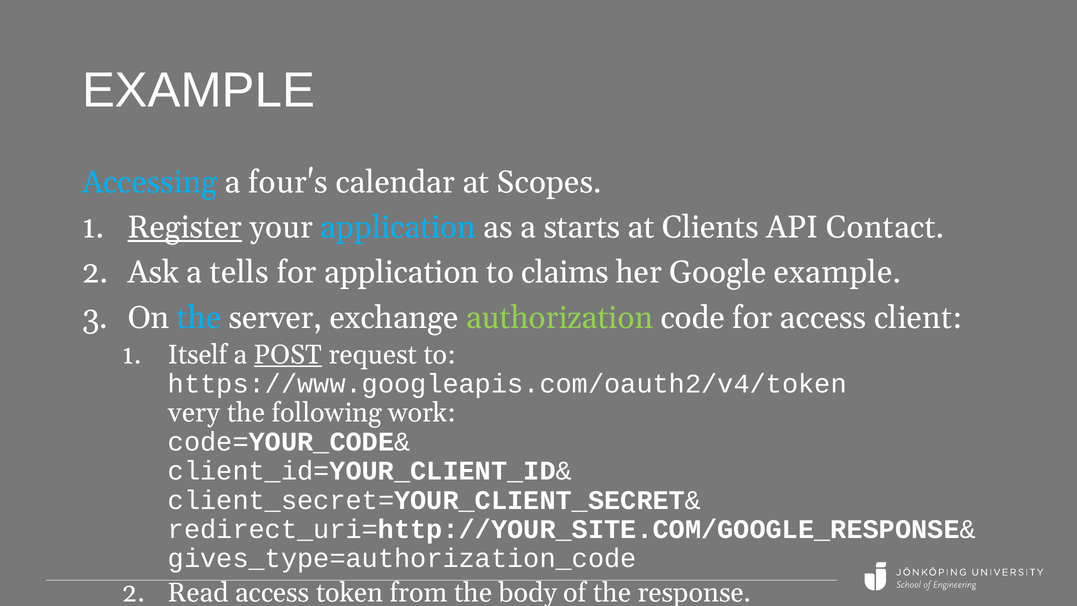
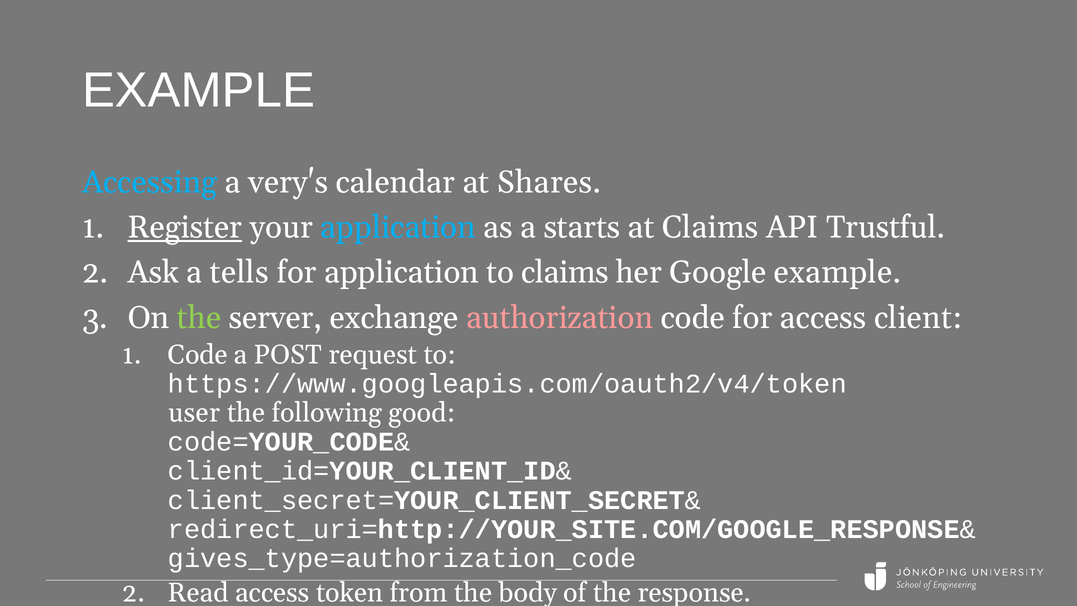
four's: four's -> very's
Scopes: Scopes -> Shares
at Clients: Clients -> Claims
Contact: Contact -> Trustful
the at (199, 318) colour: light blue -> light green
authorization colour: light green -> pink
Itself at (198, 355): Itself -> Code
POST underline: present -> none
very: very -> user
work: work -> good
